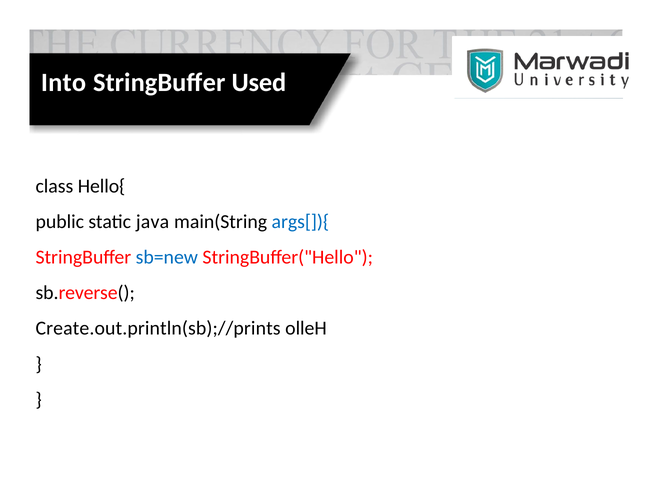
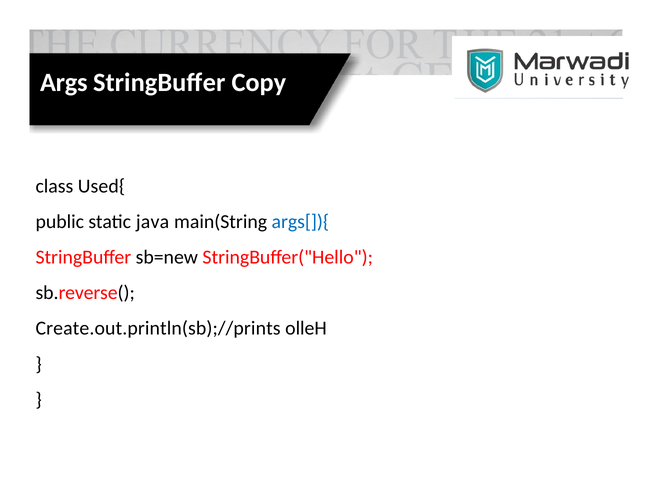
Into: Into -> Args
Used: Used -> Copy
Hello{: Hello{ -> Used{
sb=new colour: blue -> black
